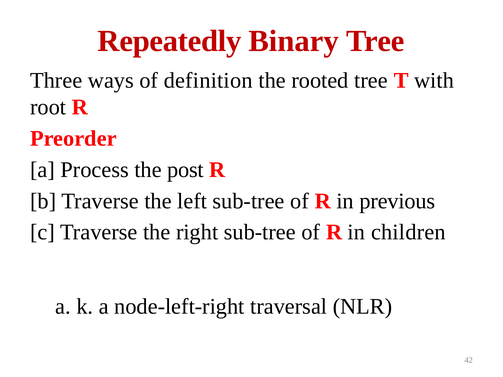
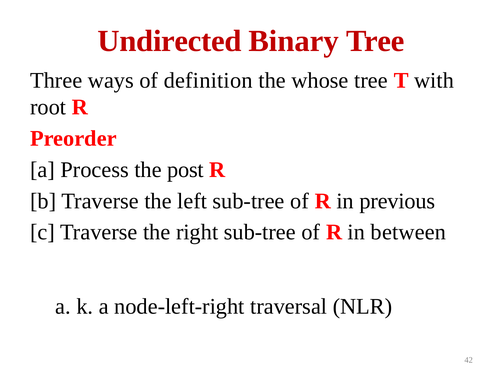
Repeatedly: Repeatedly -> Undirected
rooted: rooted -> whose
children: children -> between
